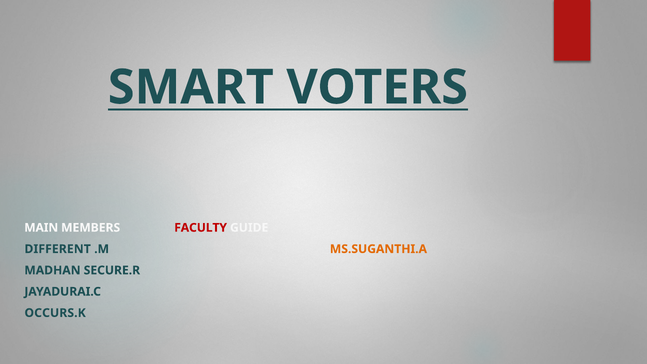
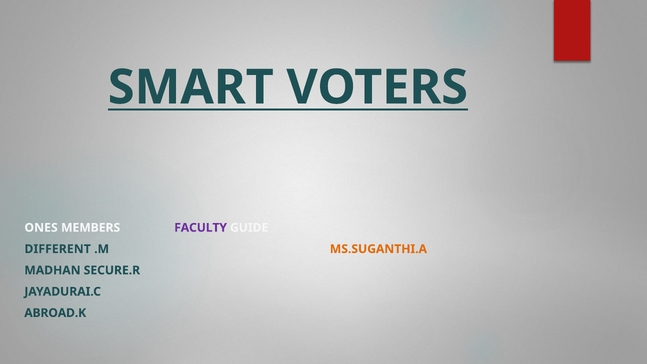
MAIN: MAIN -> ONES
FACULTY colour: red -> purple
OCCURS.K: OCCURS.K -> ABROAD.K
